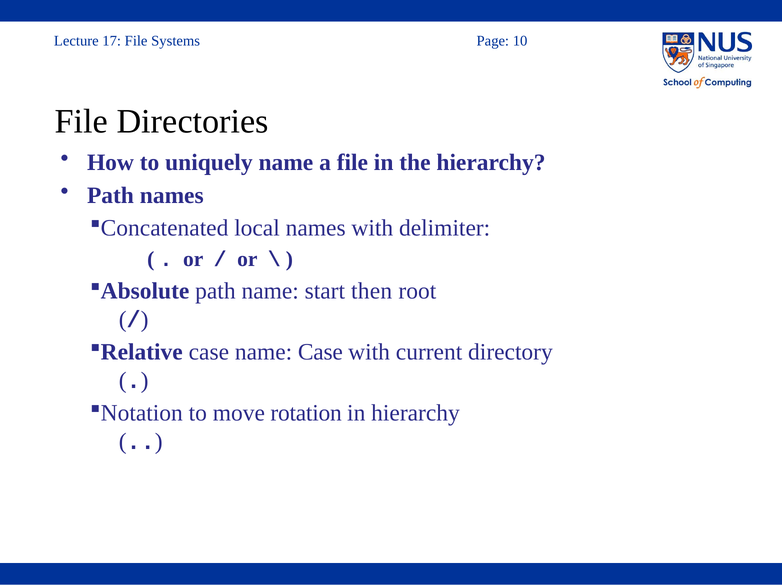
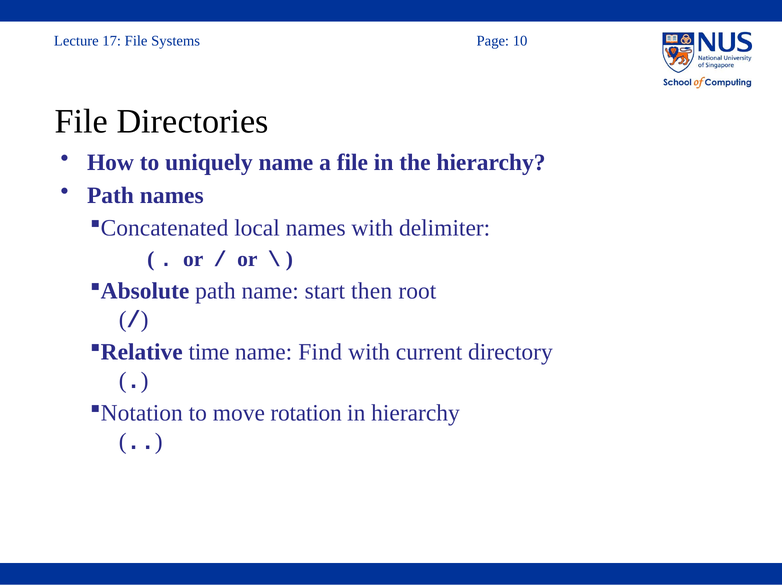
case at (209, 352): case -> time
name Case: Case -> Find
